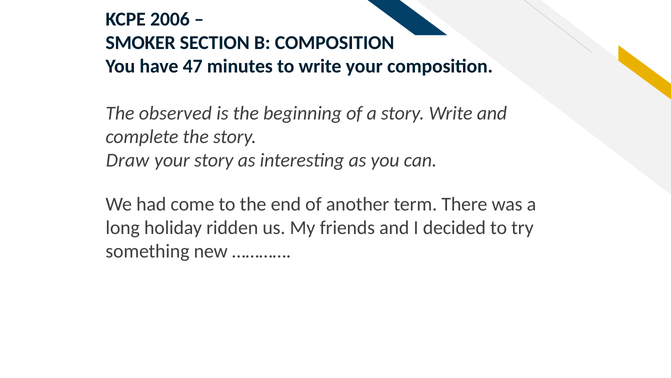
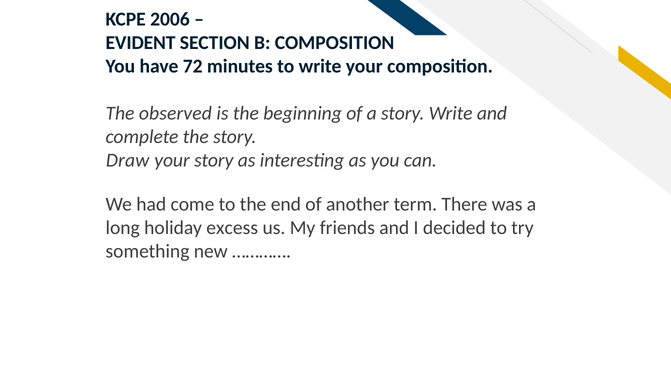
SMOKER: SMOKER -> EVIDENT
47: 47 -> 72
ridden: ridden -> excess
